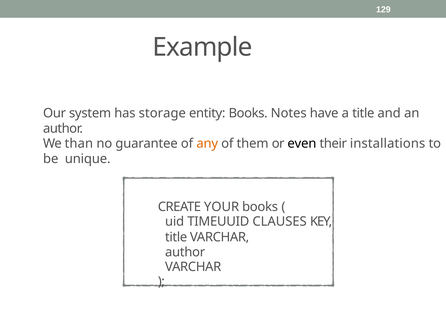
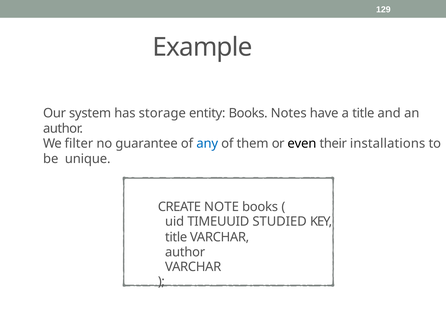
than: than -> filter
any colour: orange -> blue
YOUR: YOUR -> NOTE
CLAUSES: CLAUSES -> STUDIED
